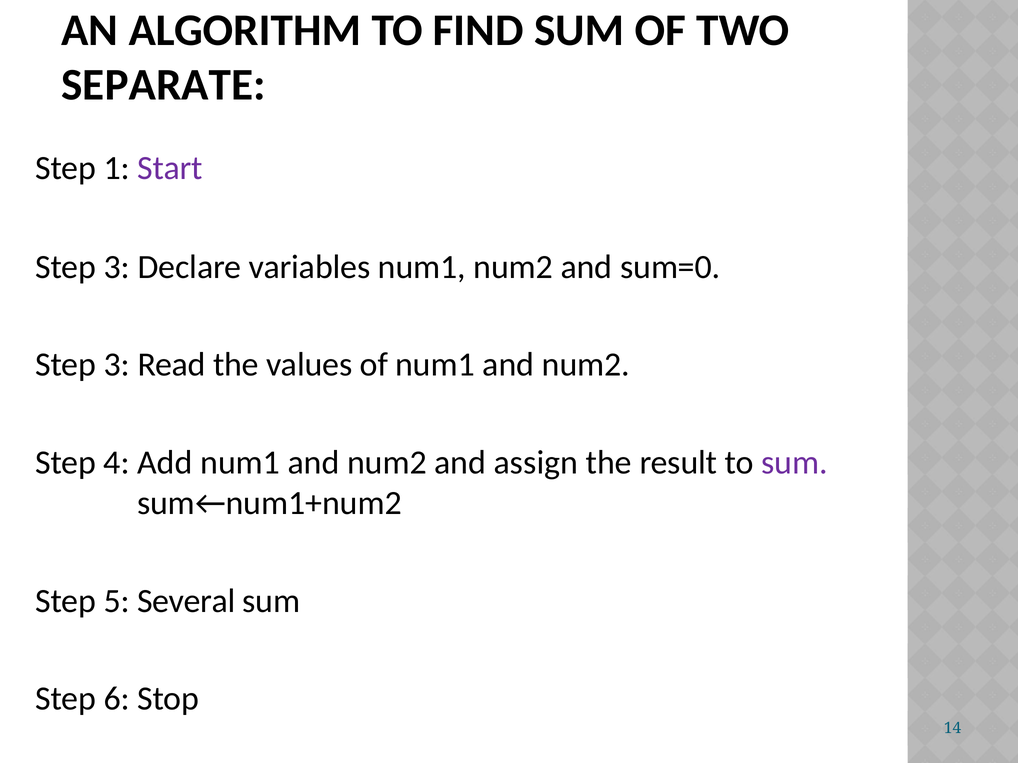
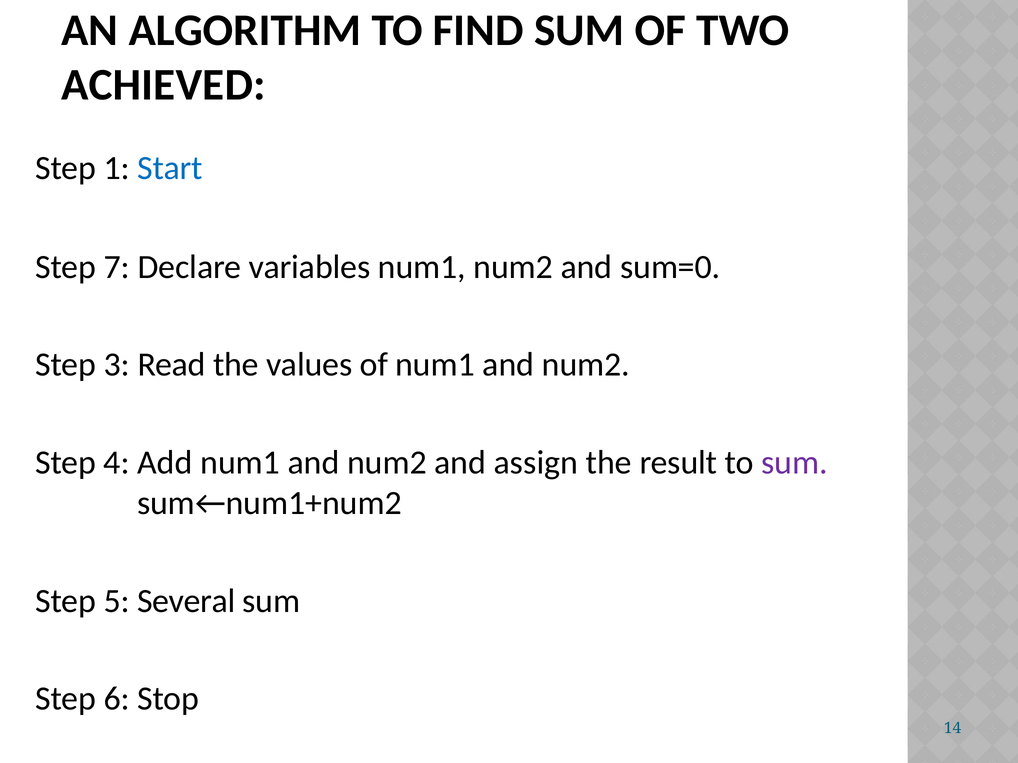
SEPARATE: SEPARATE -> ACHIEVED
Start colour: purple -> blue
3 at (117, 267): 3 -> 7
